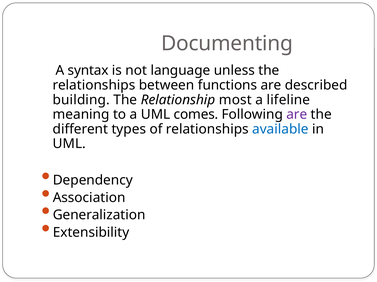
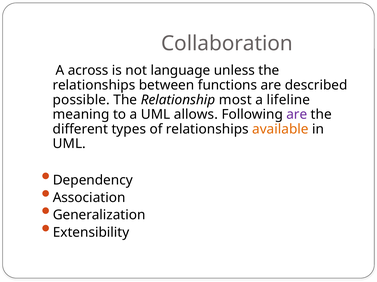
Documenting: Documenting -> Collaboration
syntax: syntax -> across
building: building -> possible
comes: comes -> allows
available colour: blue -> orange
